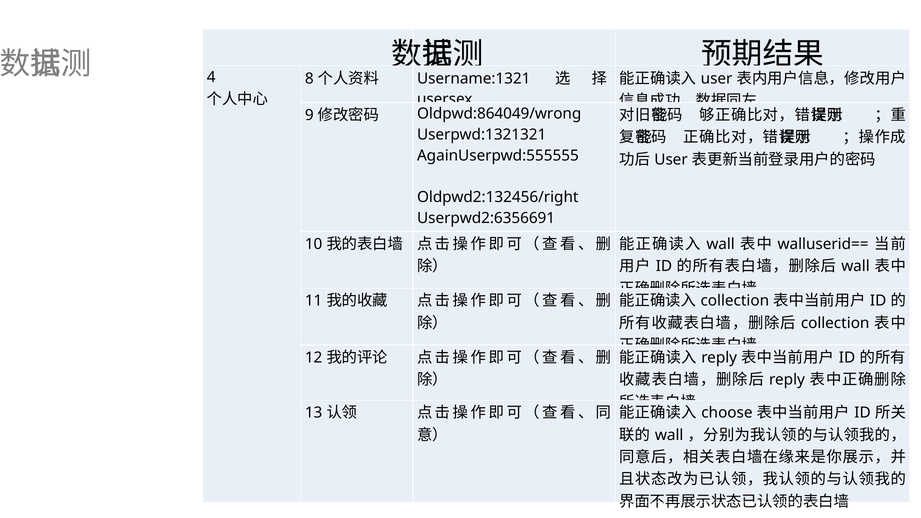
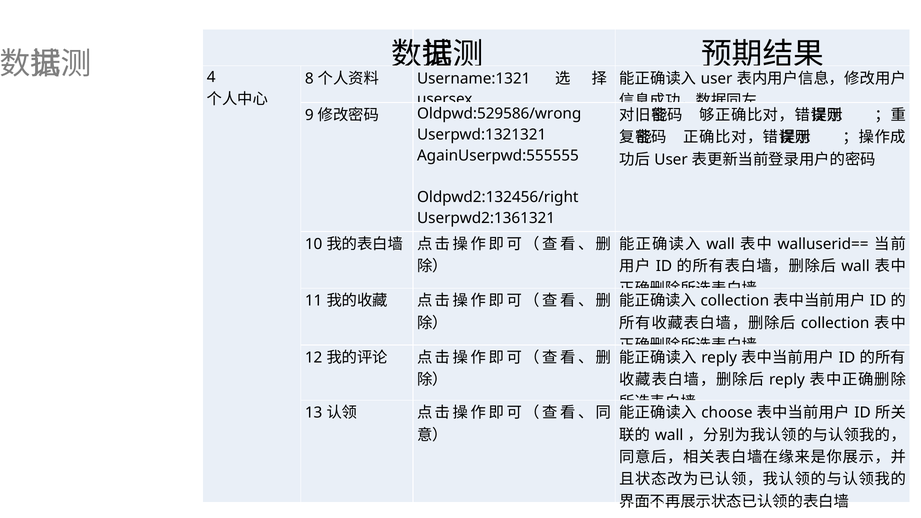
Oldpwd:864049/wrong: Oldpwd:864049/wrong -> Oldpwd:529586/wrong
Userpwd2:6356691: Userpwd2:6356691 -> Userpwd2:1361321
